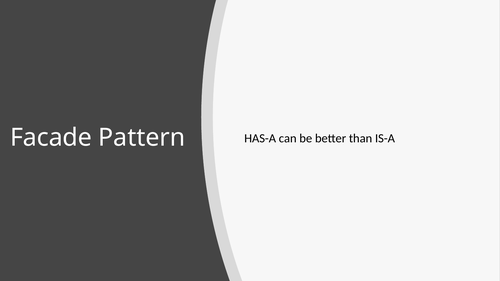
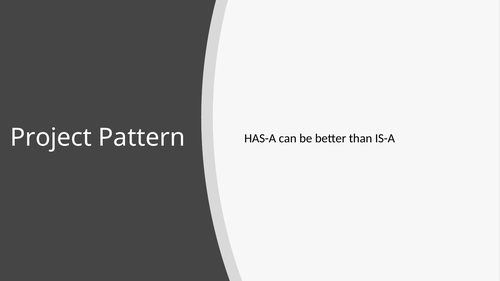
Facade: Facade -> Project
